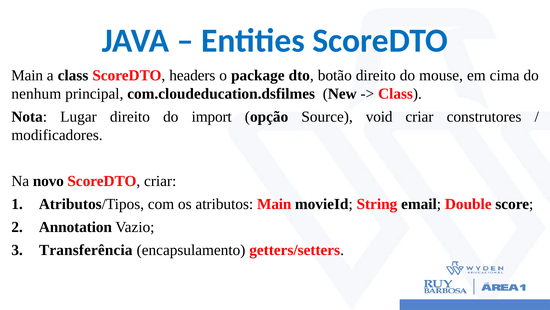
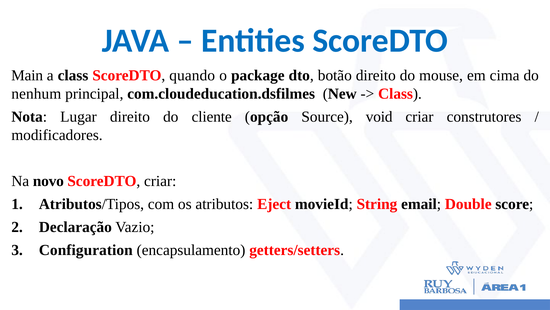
headers: headers -> quando
import: import -> cliente
atributos Main: Main -> Eject
Annotation: Annotation -> Declaração
Transferência: Transferência -> Configuration
